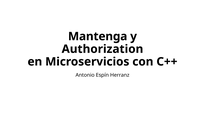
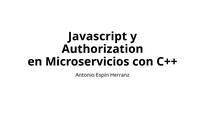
Mantenga: Mantenga -> Javascript
